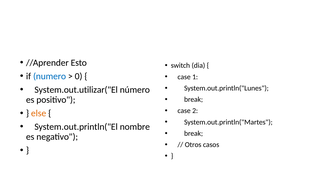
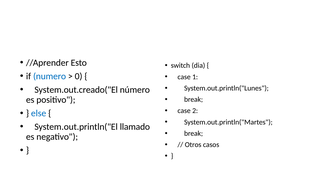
System.out.utilizar("El: System.out.utilizar("El -> System.out.creado("El
else colour: orange -> blue
nombre: nombre -> llamado
